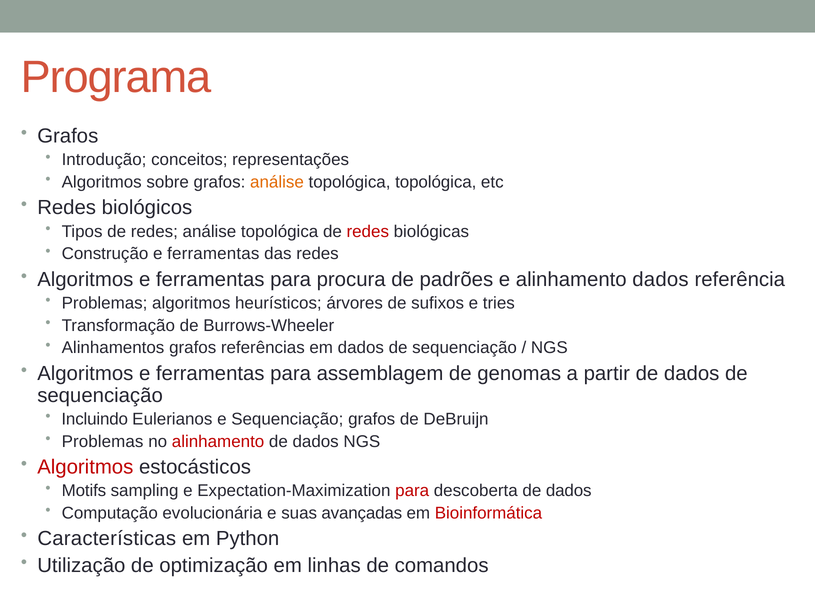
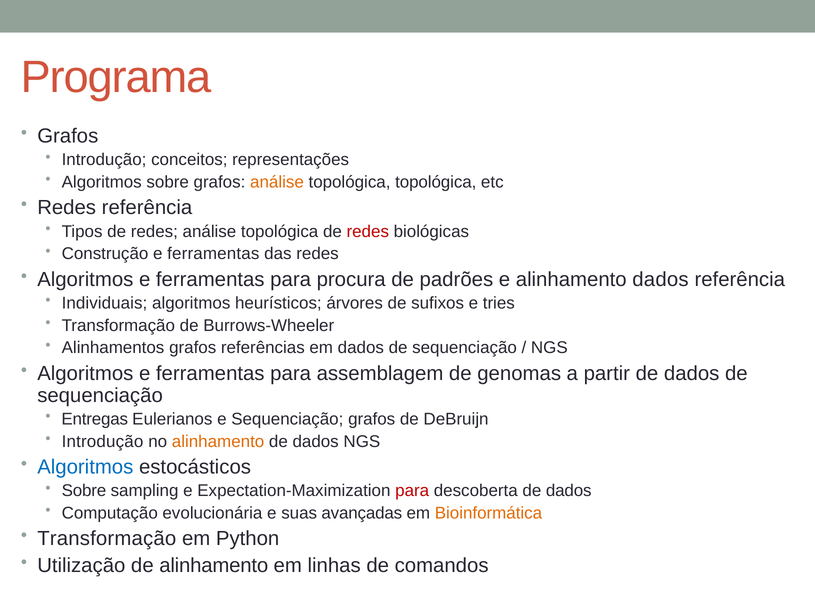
Redes biológicos: biológicos -> referência
Problemas at (105, 303): Problemas -> Individuais
Incluindo: Incluindo -> Entregas
Problemas at (103, 442): Problemas -> Introdução
alinhamento at (218, 442) colour: red -> orange
Algoritmos at (85, 467) colour: red -> blue
Motifs at (84, 491): Motifs -> Sobre
Bioinformática colour: red -> orange
Características at (107, 539): Características -> Transformação
de optimização: optimização -> alinhamento
